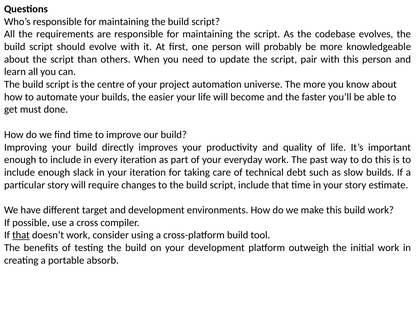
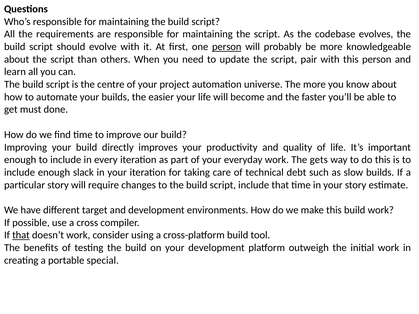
person at (227, 47) underline: none -> present
past: past -> gets
absorb: absorb -> special
